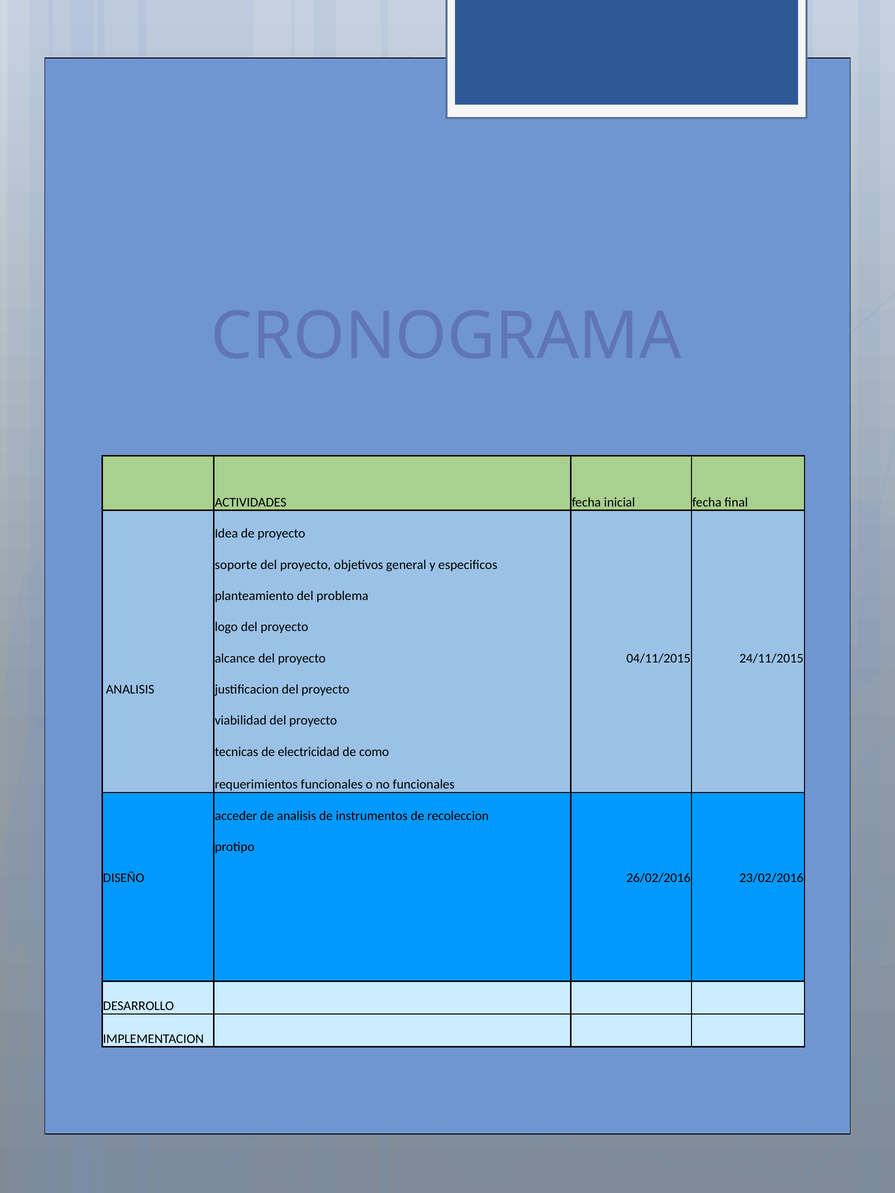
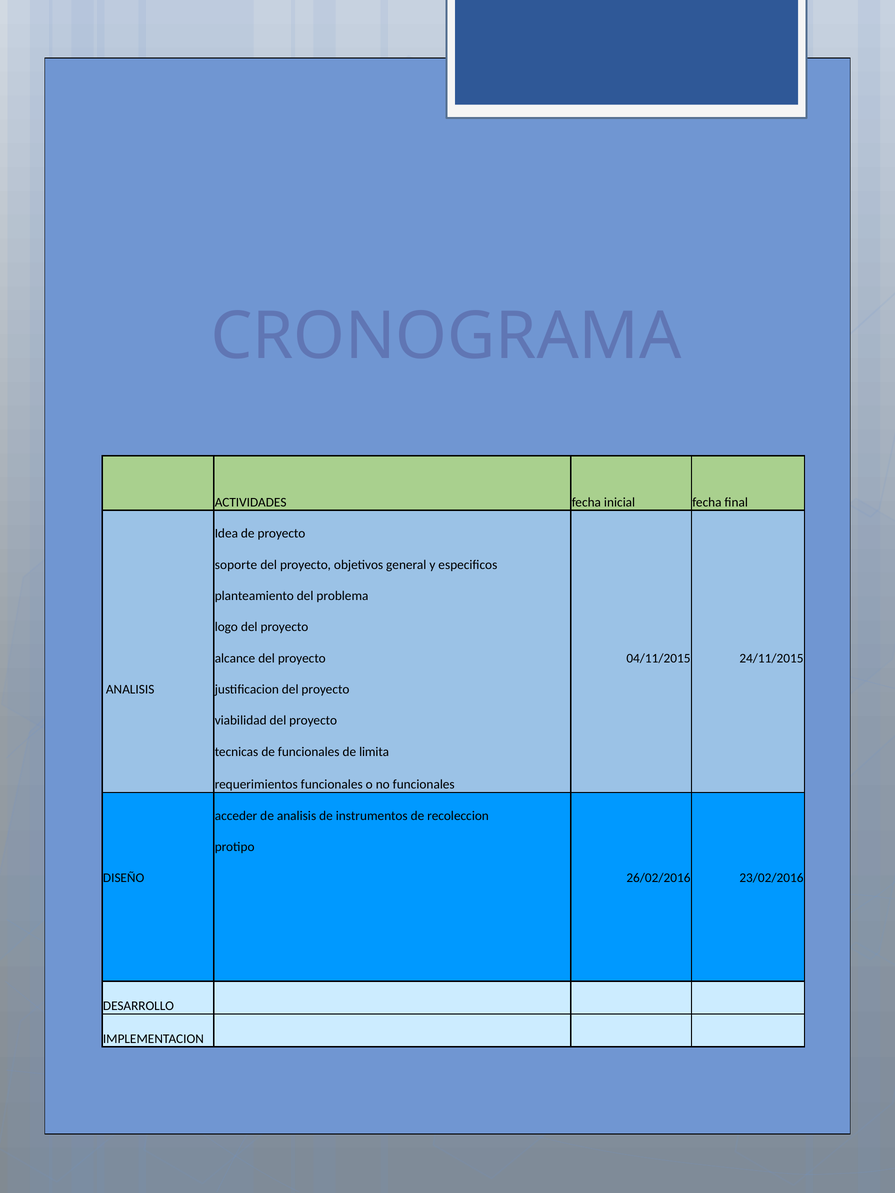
de electricidad: electricidad -> funcionales
como: como -> limita
